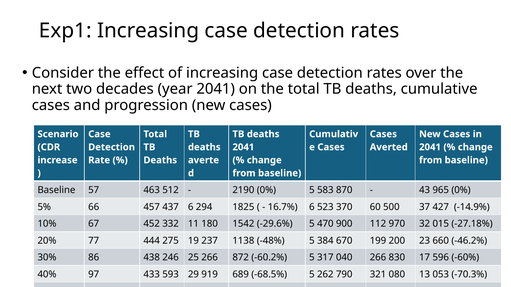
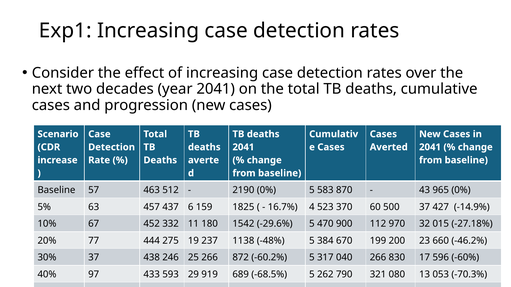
66: 66 -> 63
294: 294 -> 159
16.7% 6: 6 -> 4
30% 86: 86 -> 37
